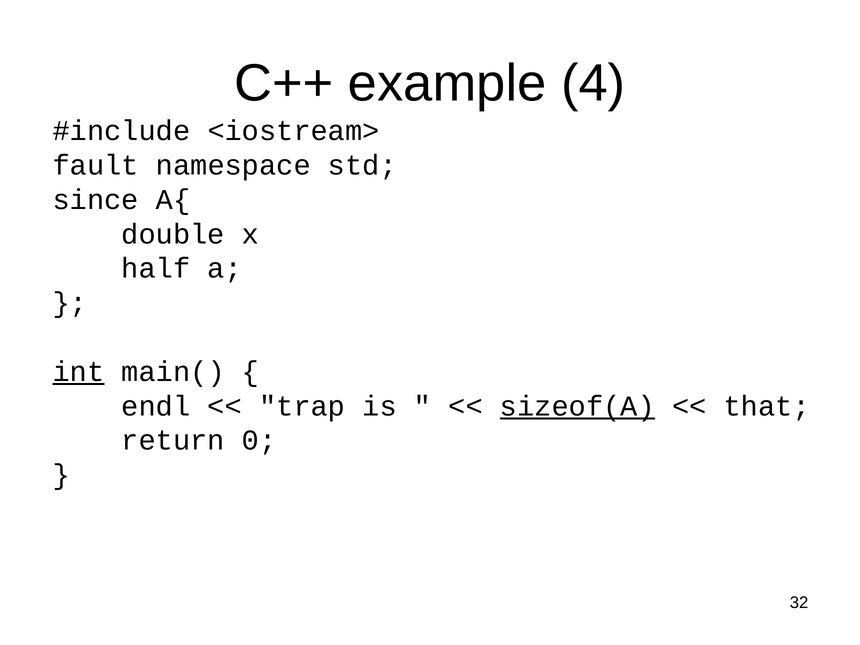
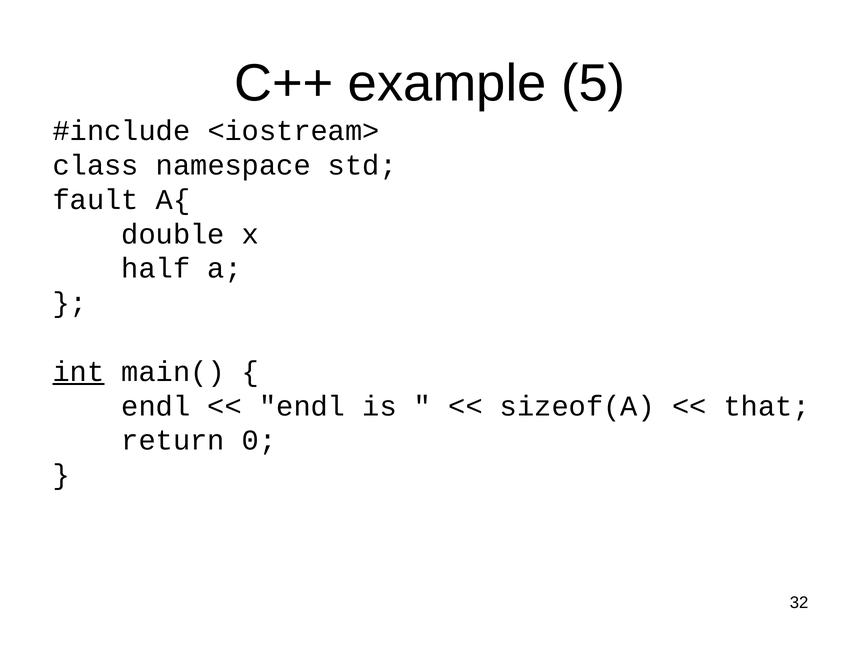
4: 4 -> 5
fault: fault -> class
since: since -> fault
trap at (302, 406): trap -> endl
sizeof(A underline: present -> none
